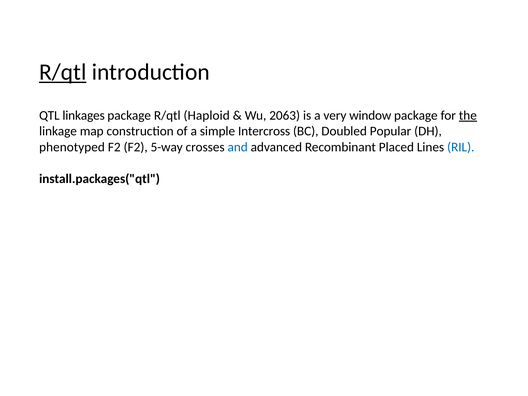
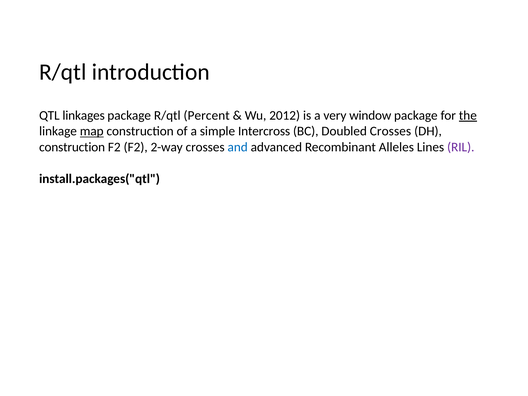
R/qtl at (63, 72) underline: present -> none
Haploid: Haploid -> Percent
2063: 2063 -> 2012
map underline: none -> present
Doubled Popular: Popular -> Crosses
phenotyped at (72, 147): phenotyped -> construction
5-way: 5-way -> 2-way
Placed: Placed -> Alleles
RIL colour: blue -> purple
